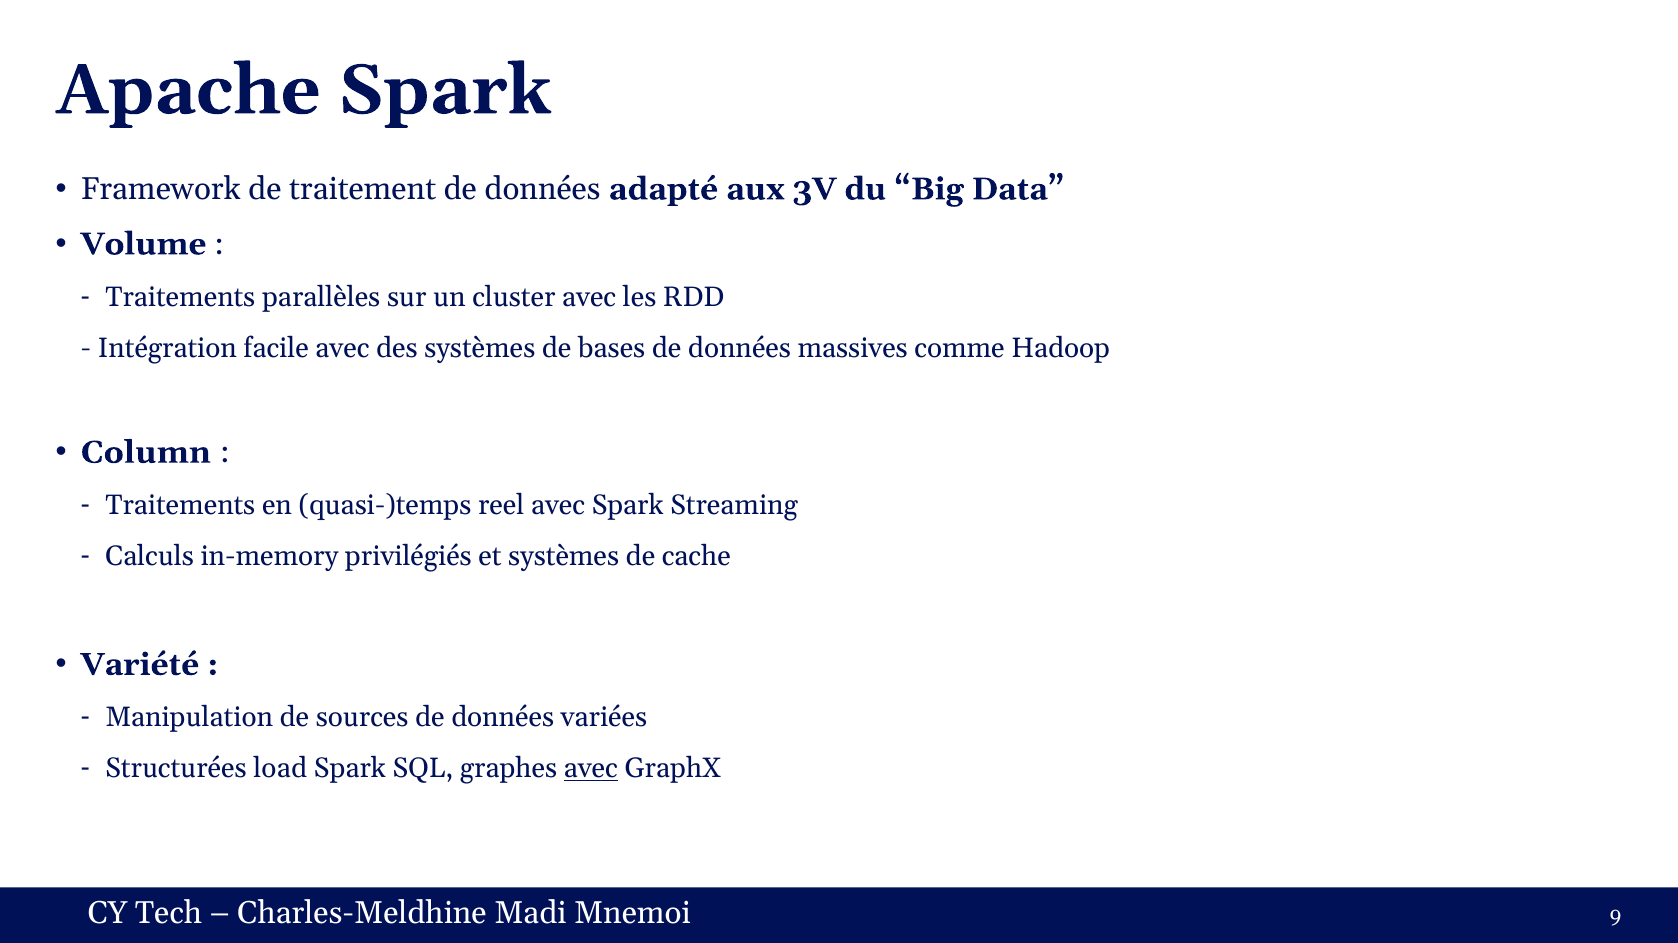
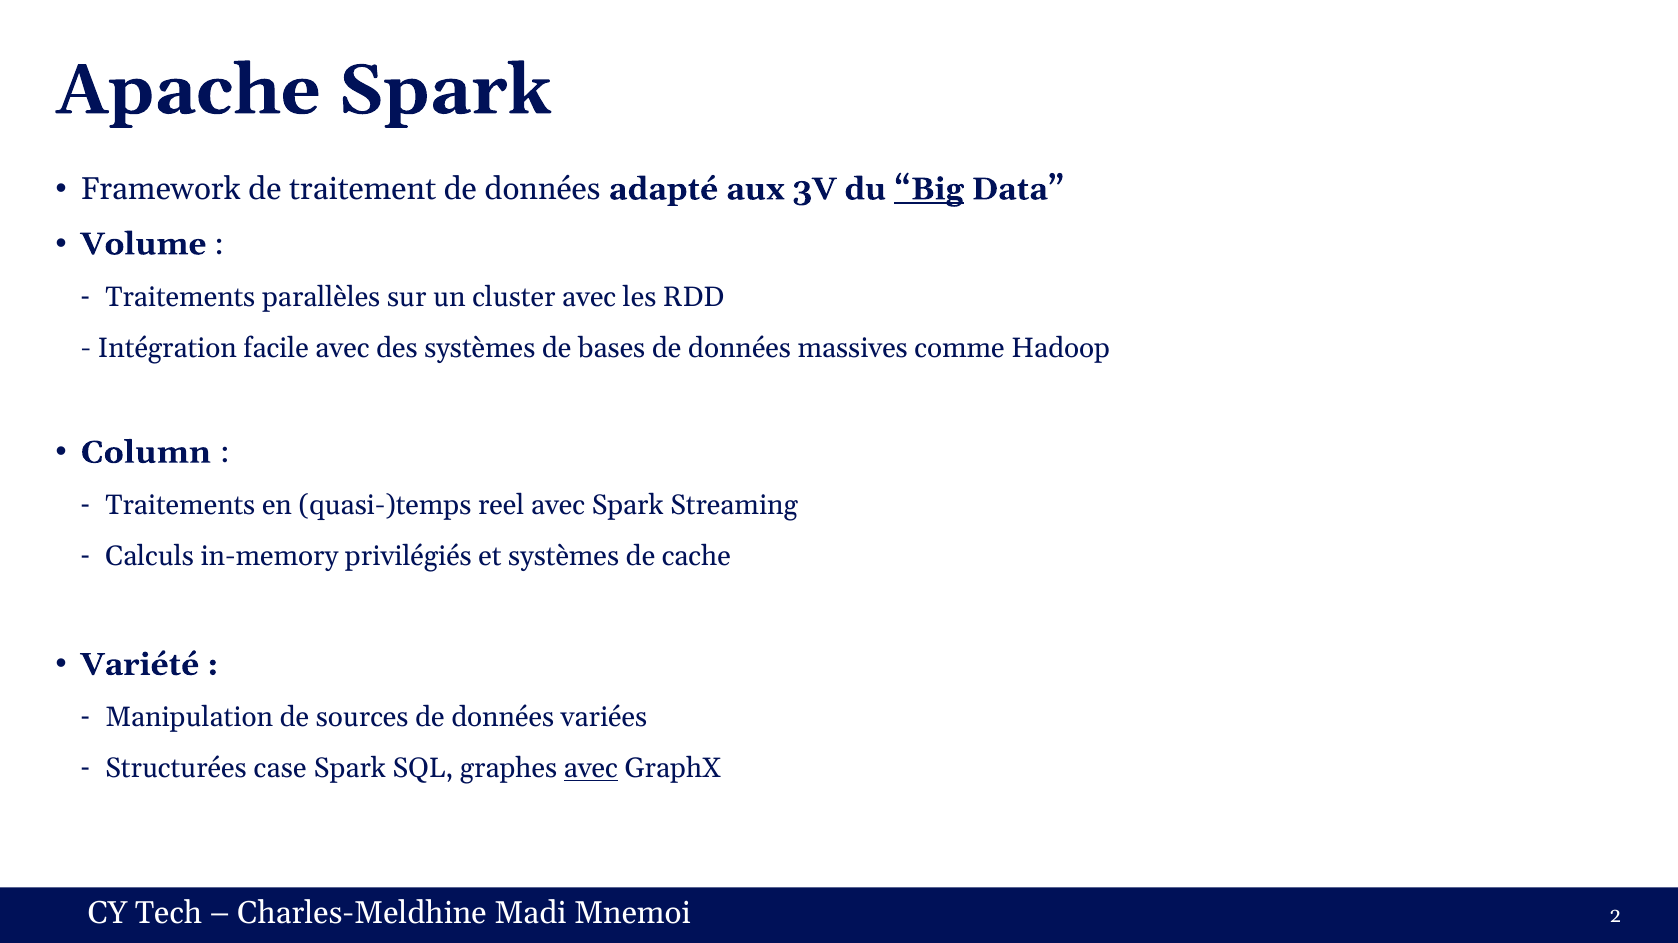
Big underline: none -> present
load: load -> case
9: 9 -> 2
